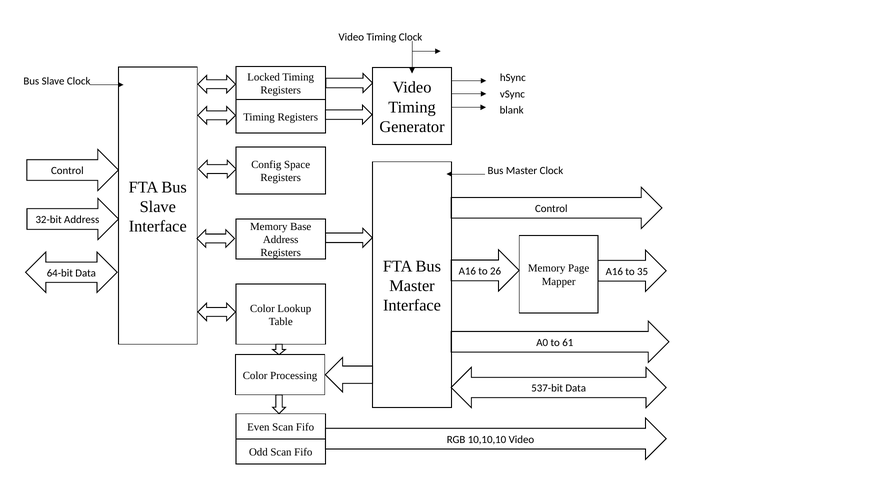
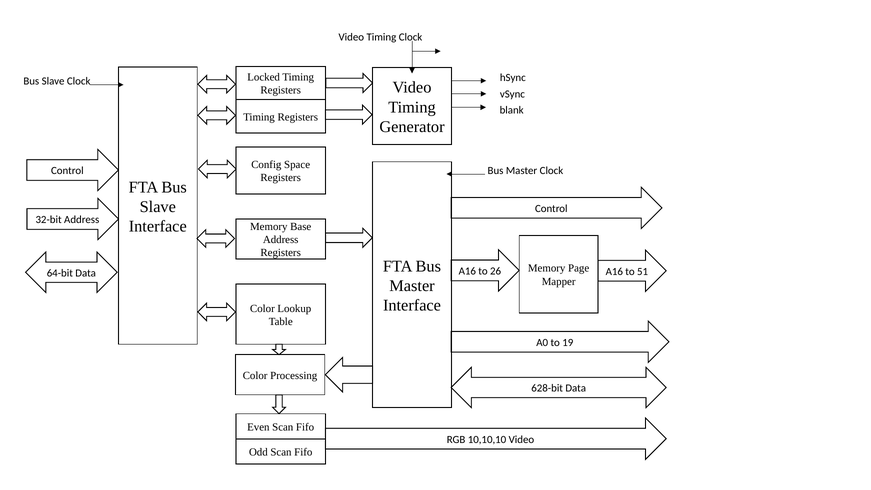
35: 35 -> 51
61: 61 -> 19
537-bit: 537-bit -> 628-bit
